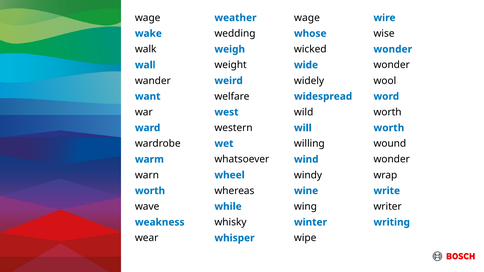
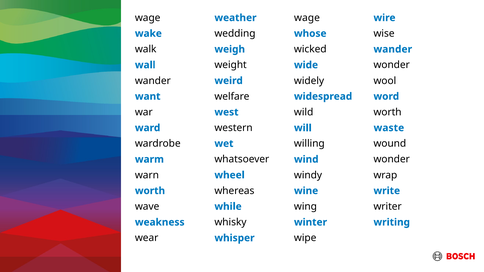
wonder at (393, 49): wonder -> wander
worth at (389, 128): worth -> waste
